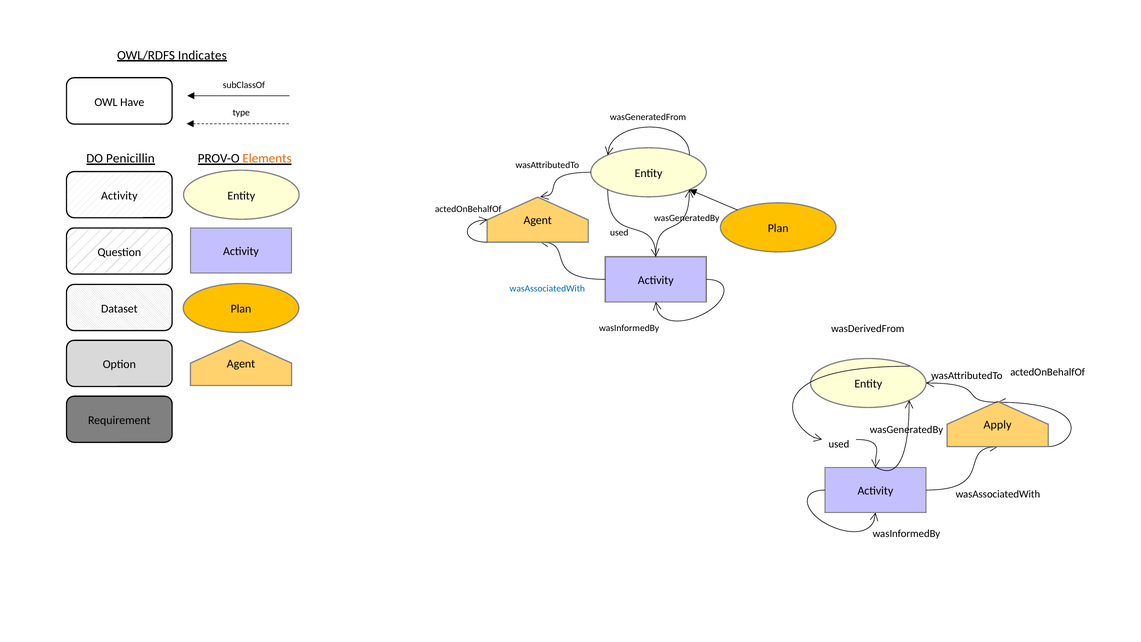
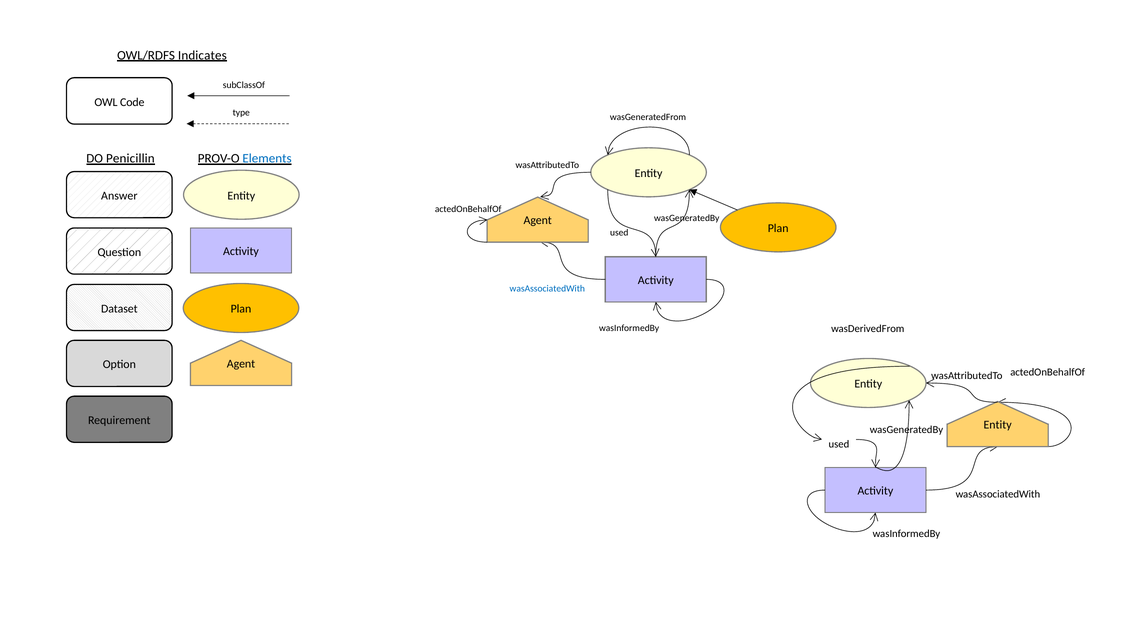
Have: Have -> Code
Elements colour: orange -> blue
Activity at (119, 196): Activity -> Answer
Apply at (998, 425): Apply -> Entity
